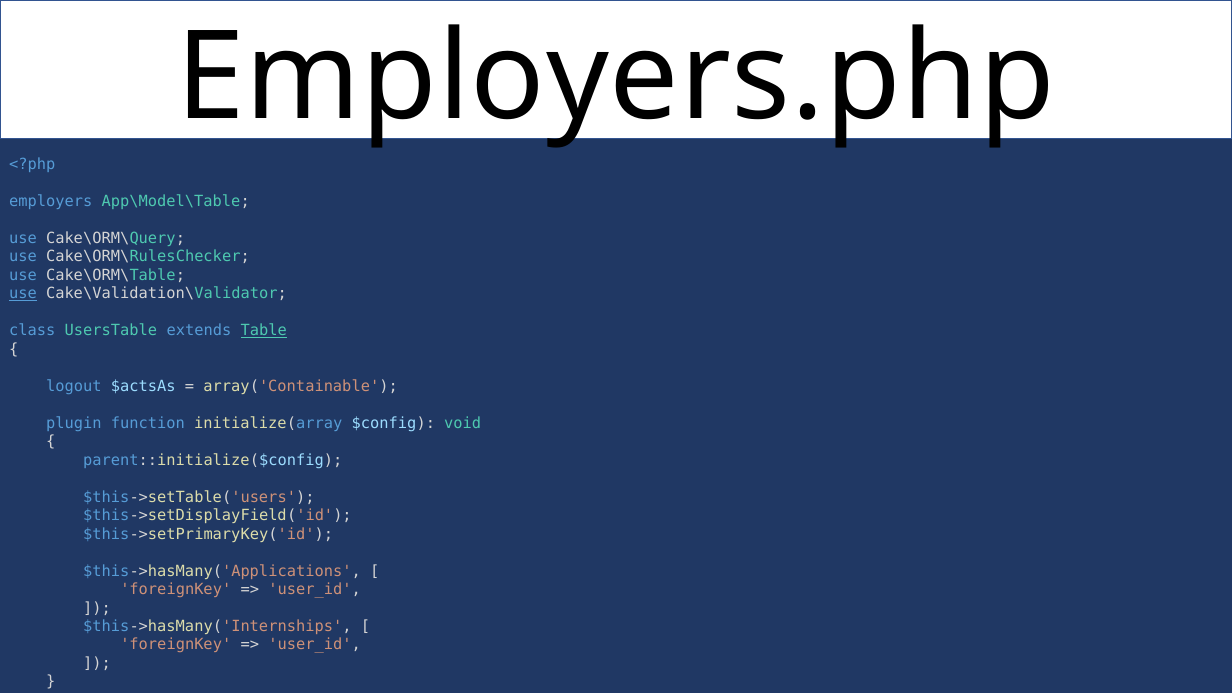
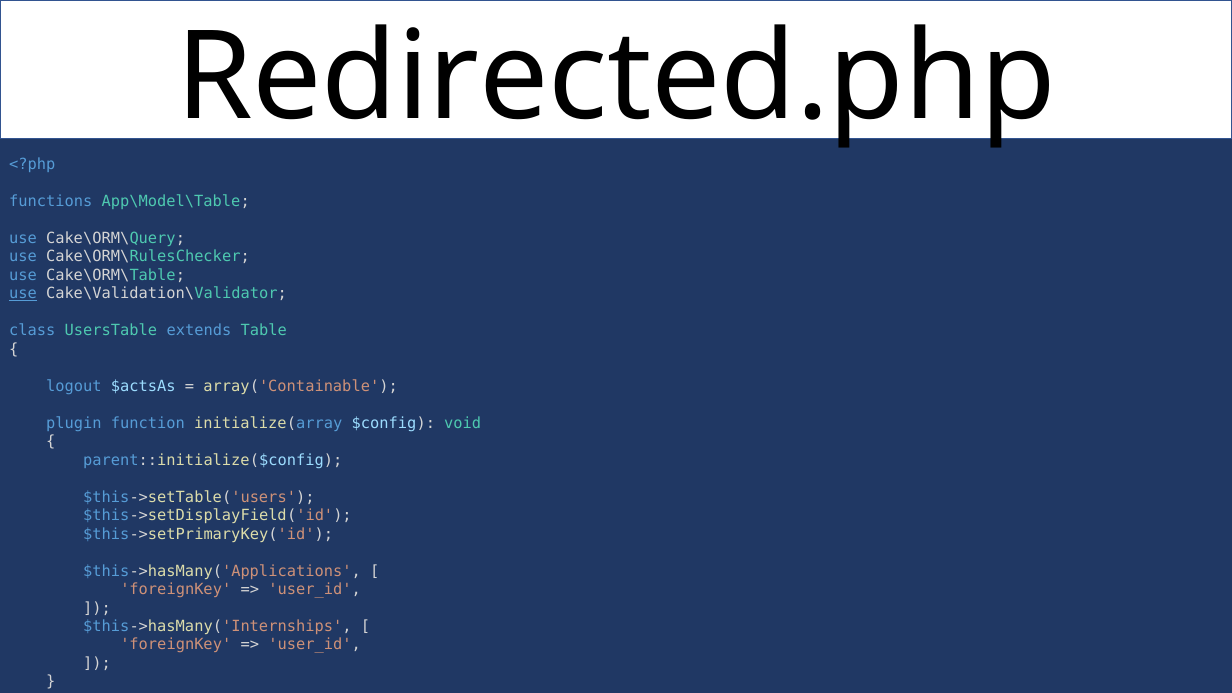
Employers.php: Employers.php -> Redirected.php
employers: employers -> functions
Table underline: present -> none
